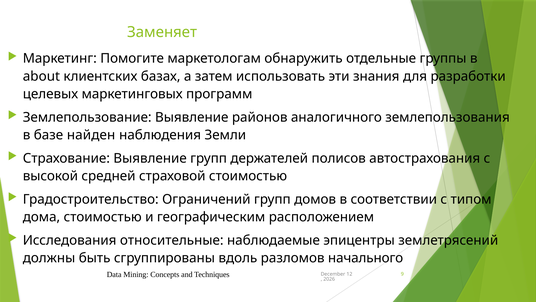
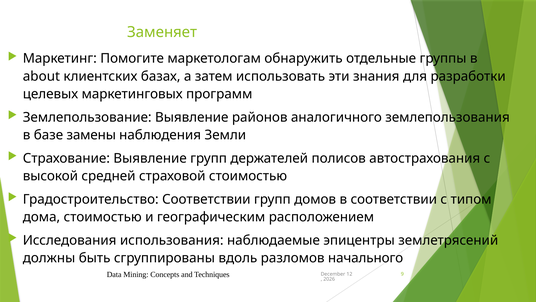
найден: найден -> замены
Градостроительство Ограничений: Ограничений -> Соответствии
относительные: относительные -> использования
